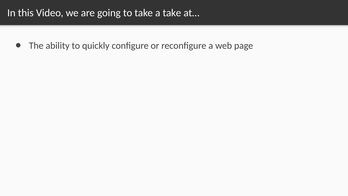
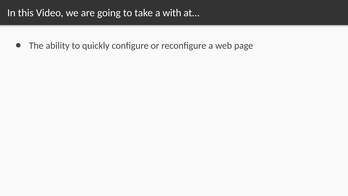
a take: take -> with
